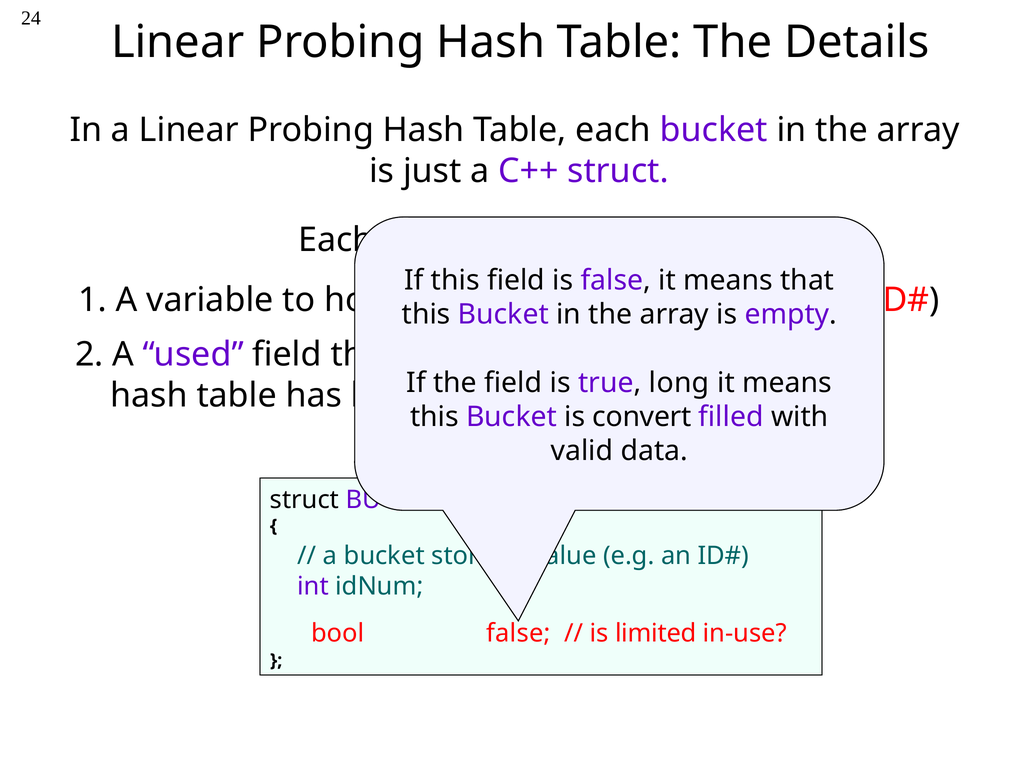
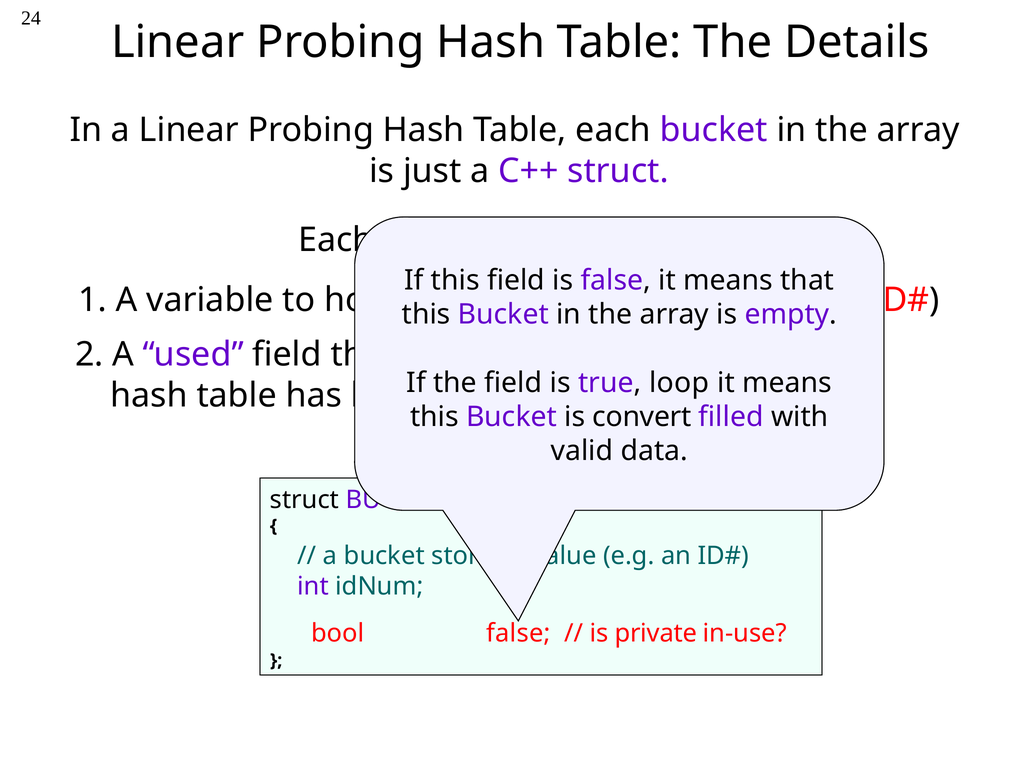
long: long -> loop
limited: limited -> private
